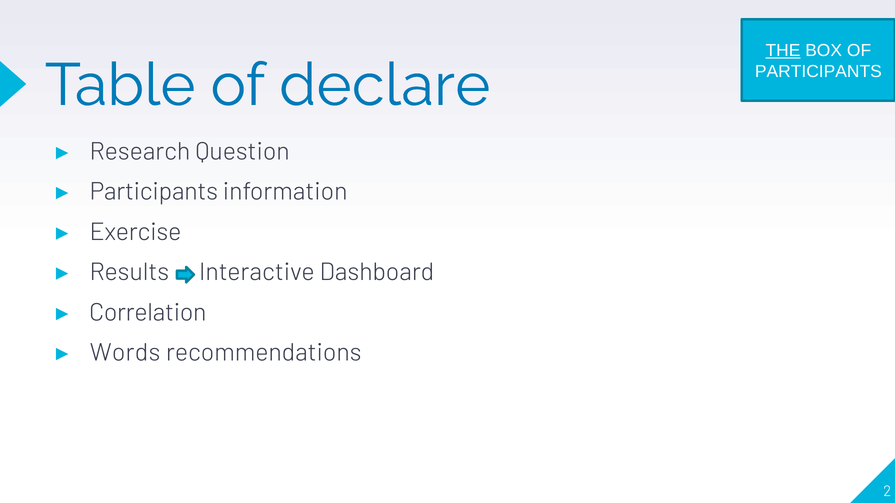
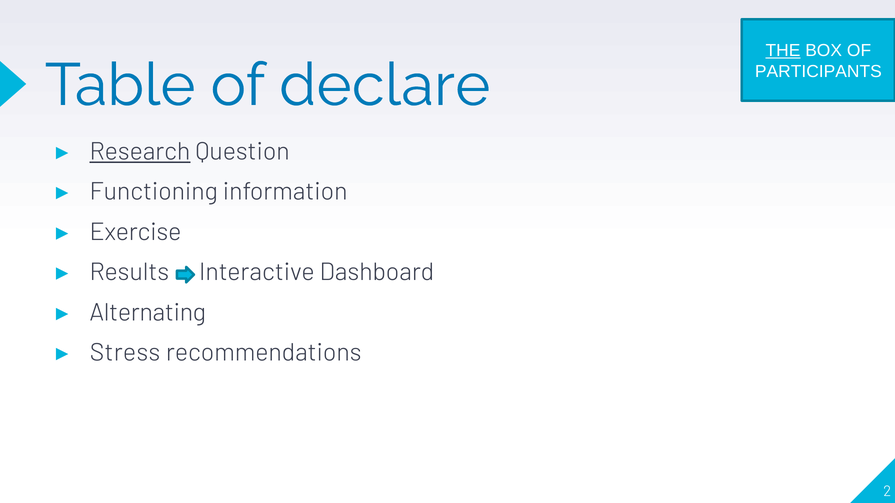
Research underline: none -> present
Participants at (154, 192): Participants -> Functioning
Correlation: Correlation -> Alternating
Words: Words -> Stress
